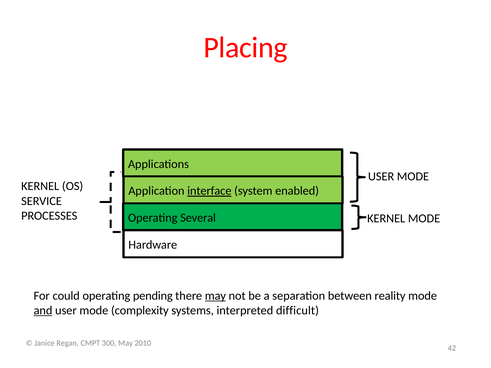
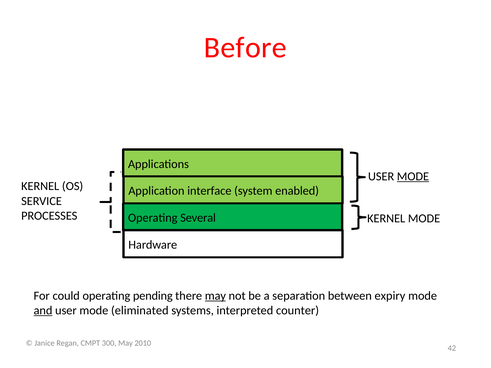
Placing: Placing -> Before
MODE at (413, 177) underline: none -> present
interface underline: present -> none
reality: reality -> expiry
complexity: complexity -> eliminated
difficult: difficult -> counter
